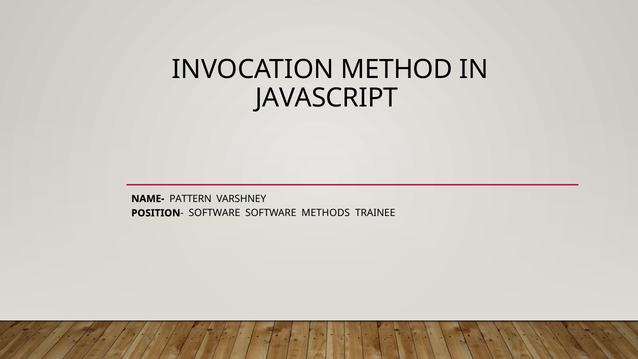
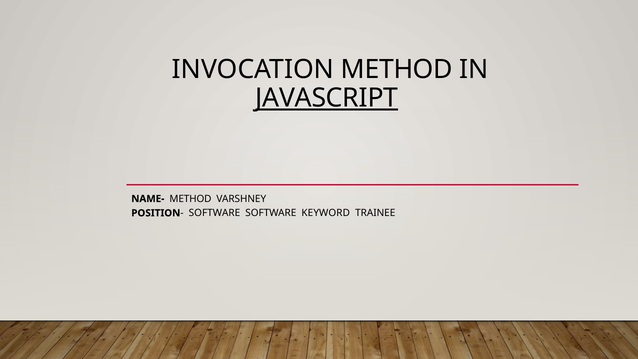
JAVASCRIPT underline: none -> present
NAME- PATTERN: PATTERN -> METHOD
METHODS: METHODS -> KEYWORD
